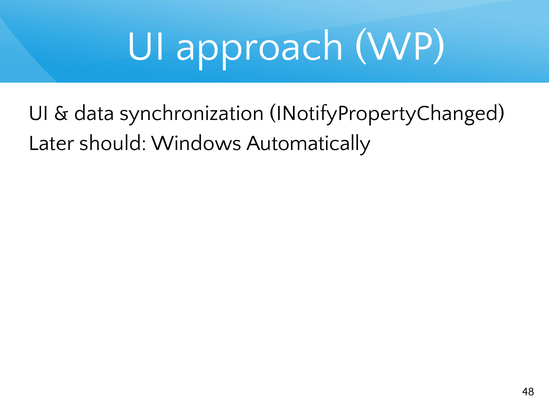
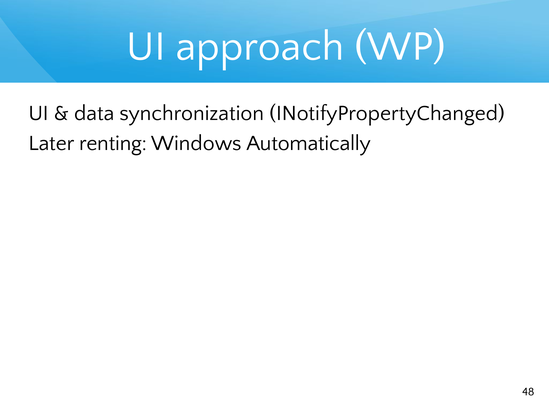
should: should -> renting
